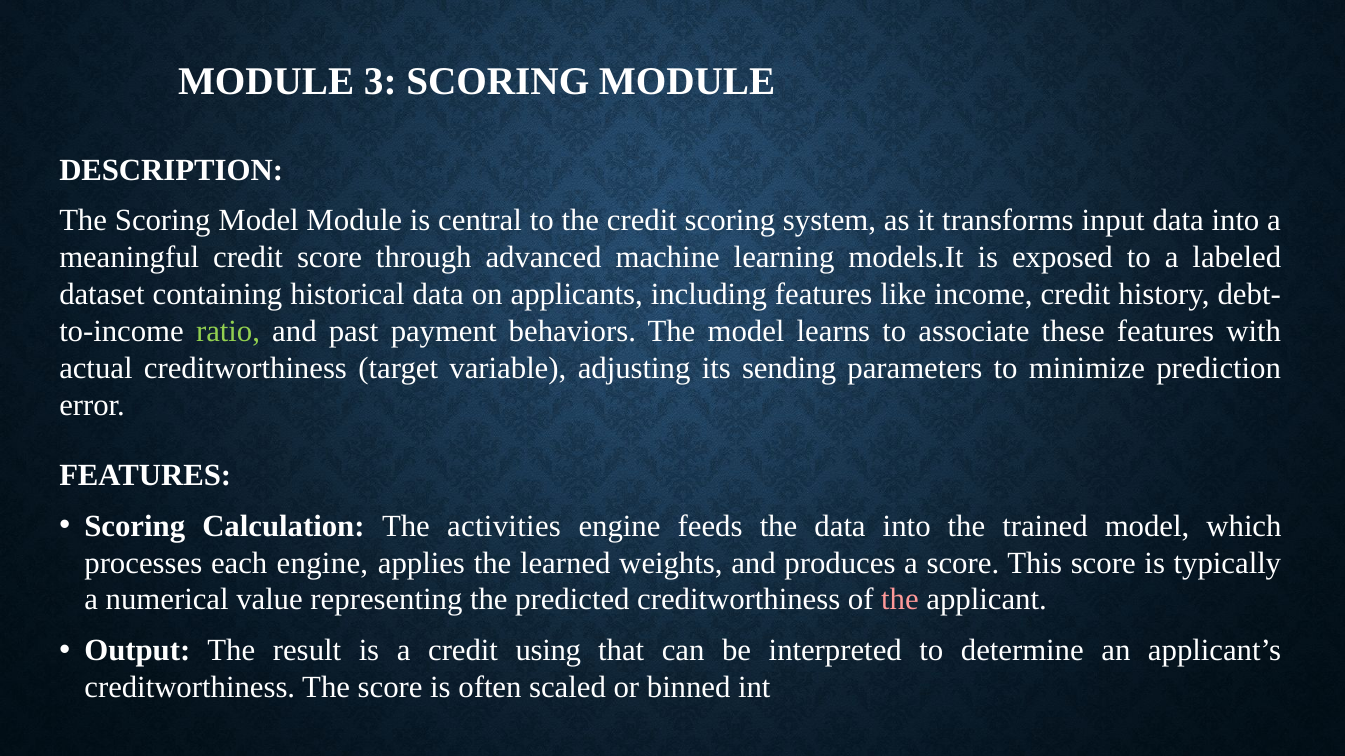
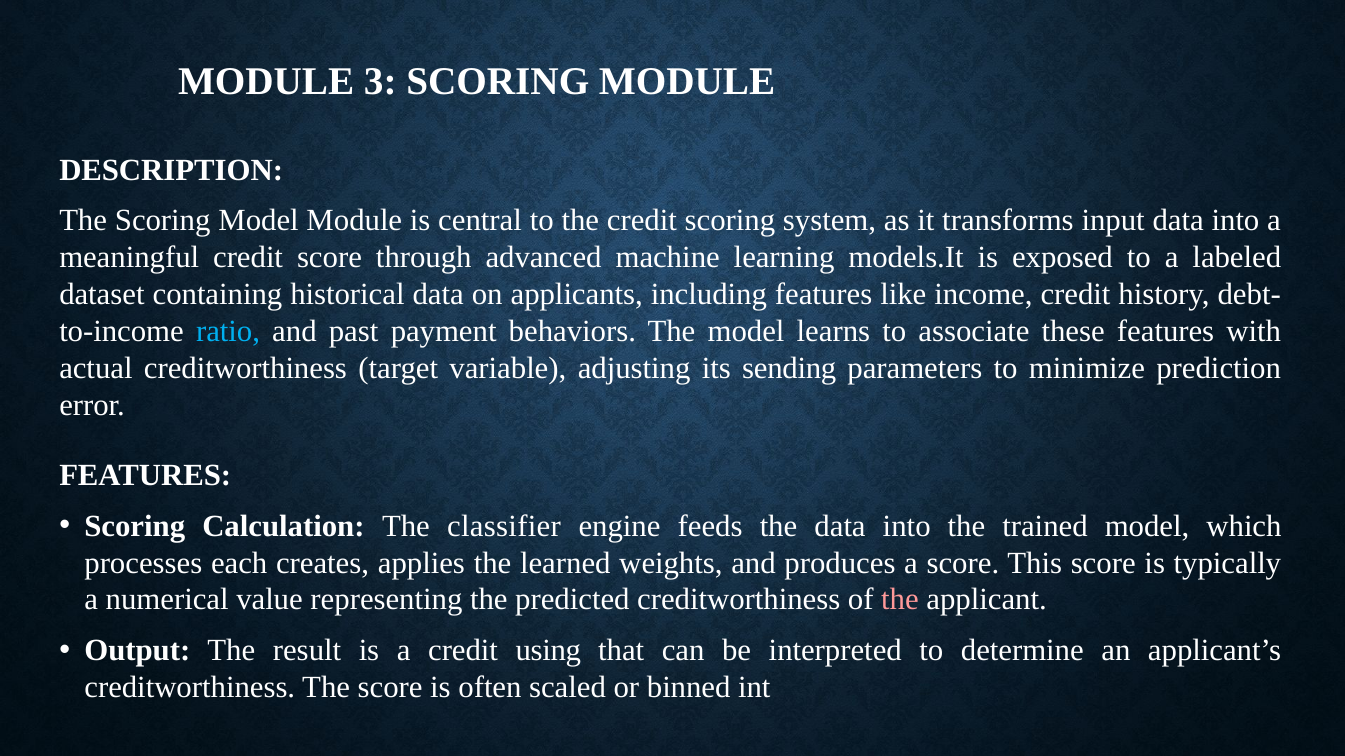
ratio colour: light green -> light blue
activities: activities -> classifier
each engine: engine -> creates
